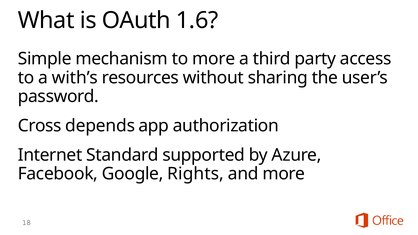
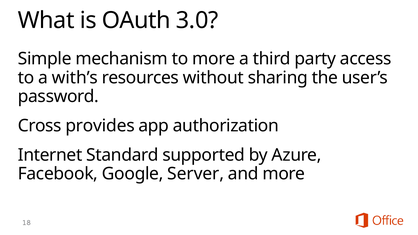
1.6: 1.6 -> 3.0
depends: depends -> provides
Rights: Rights -> Server
